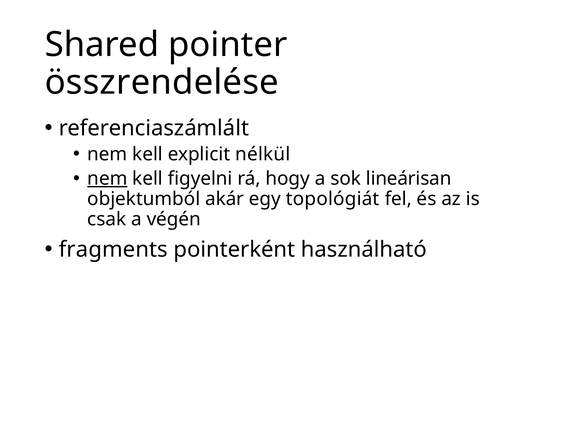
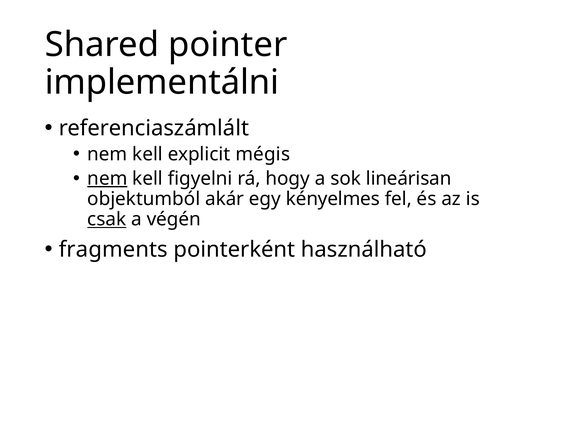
összrendelése: összrendelése -> implementálni
nélkül: nélkül -> mégis
topológiát: topológiát -> kényelmes
csak underline: none -> present
